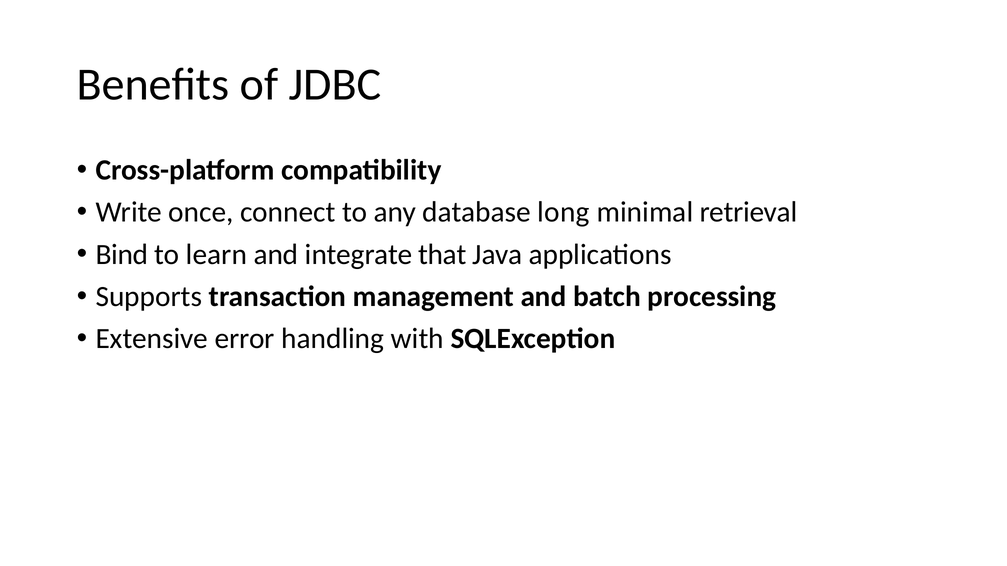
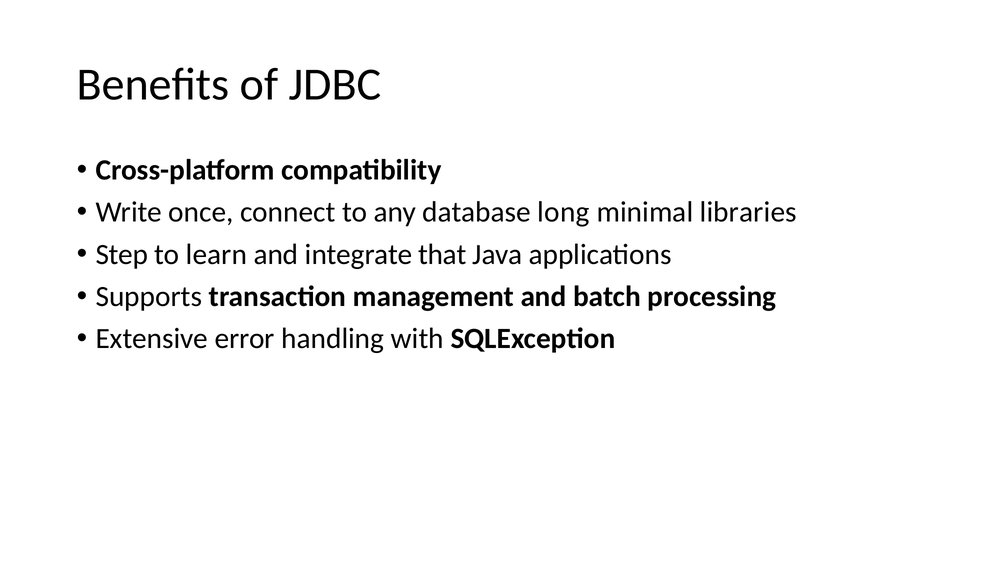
retrieval: retrieval -> libraries
Bind: Bind -> Step
